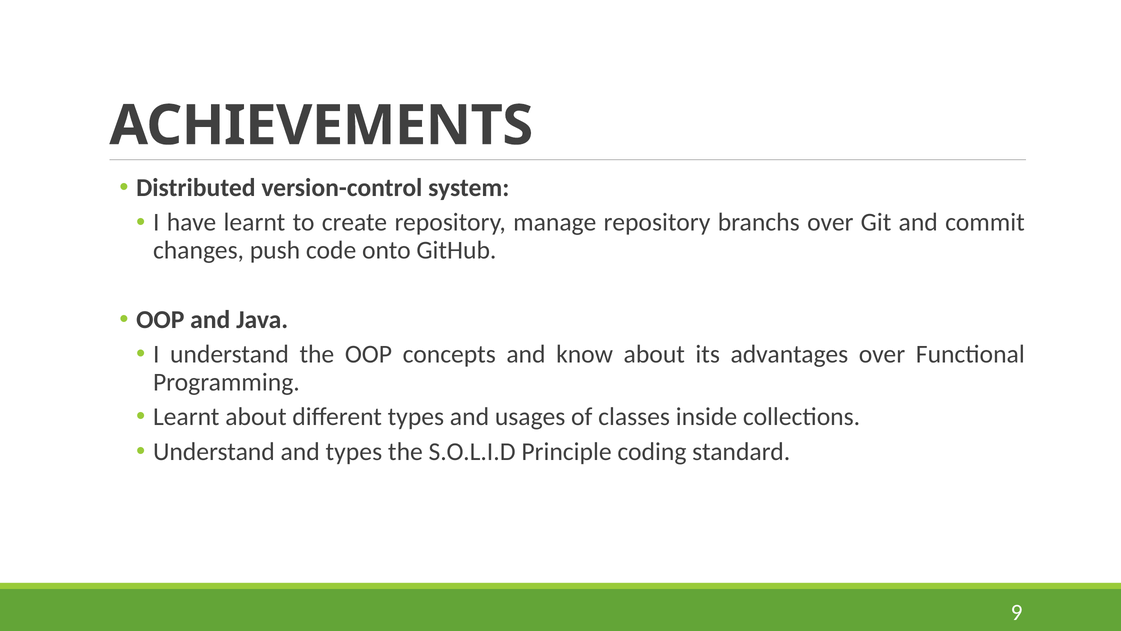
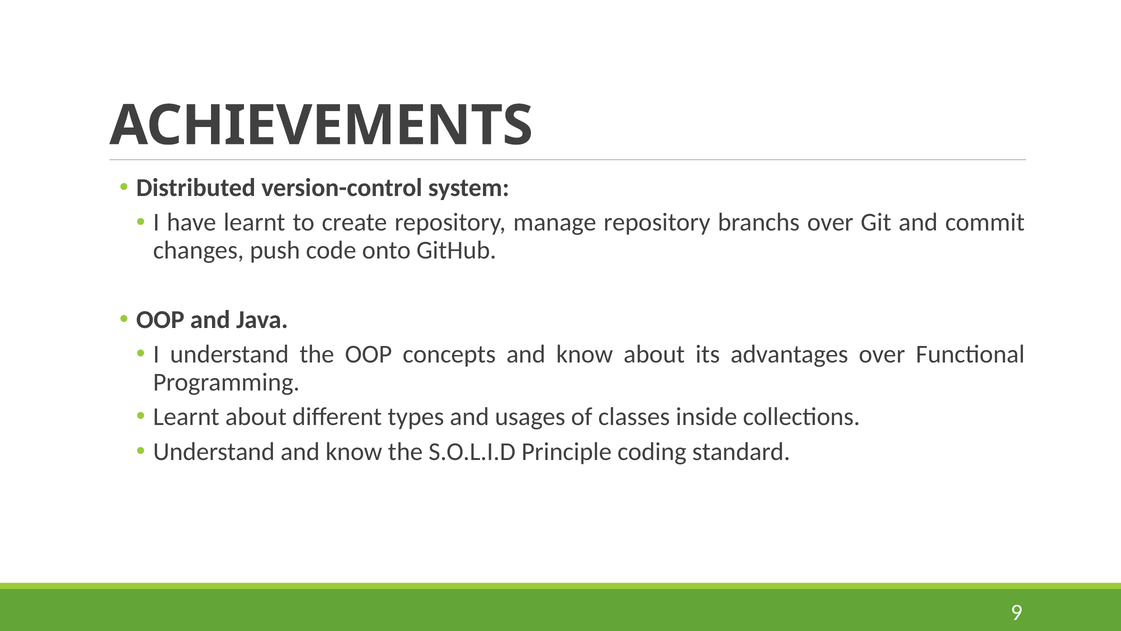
Understand and types: types -> know
